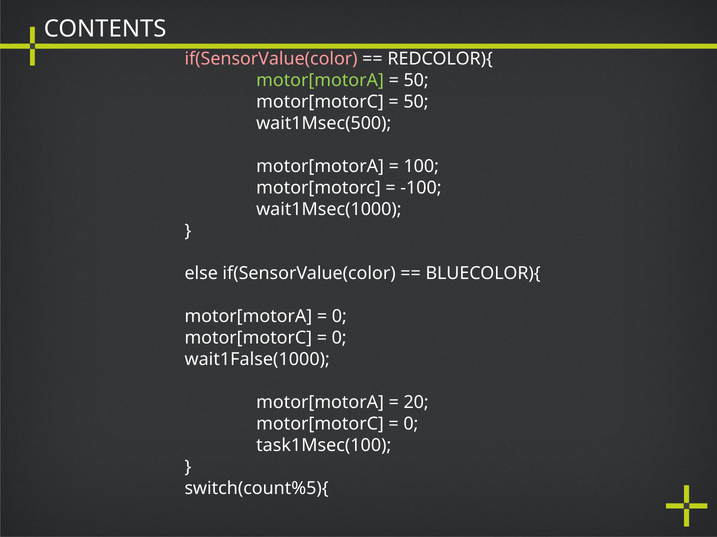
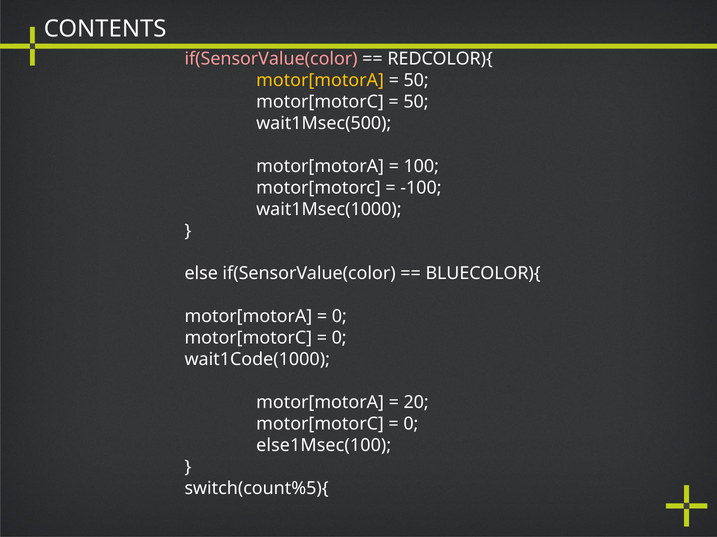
motor[motorA at (320, 80) colour: light green -> yellow
wait1False(1000: wait1False(1000 -> wait1Code(1000
task1Msec(100: task1Msec(100 -> else1Msec(100
